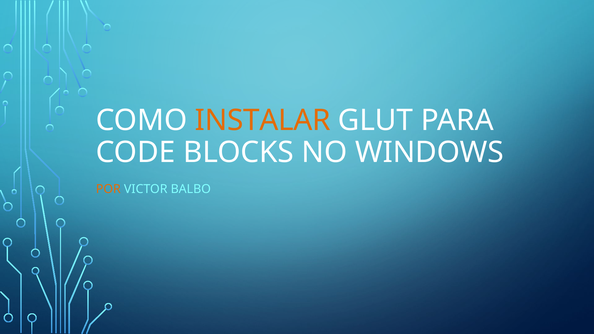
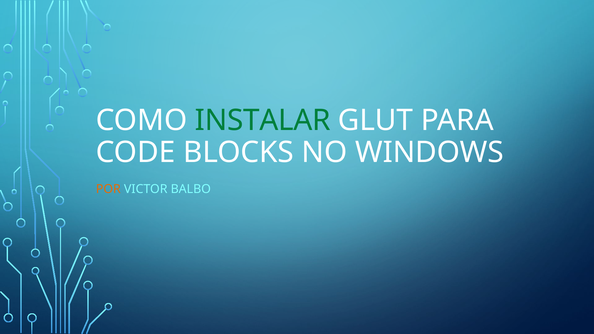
INSTALAR colour: orange -> green
